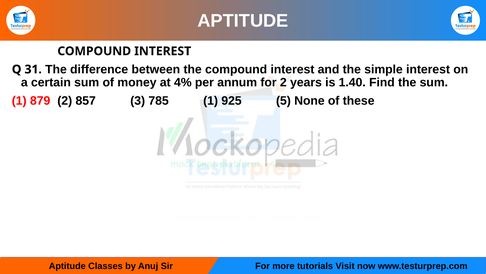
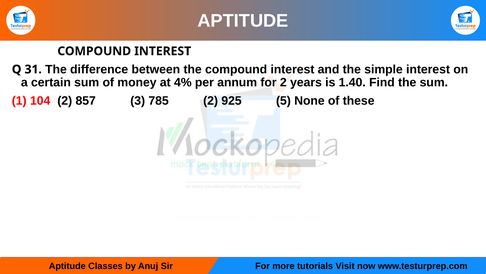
879: 879 -> 104
785 1: 1 -> 2
